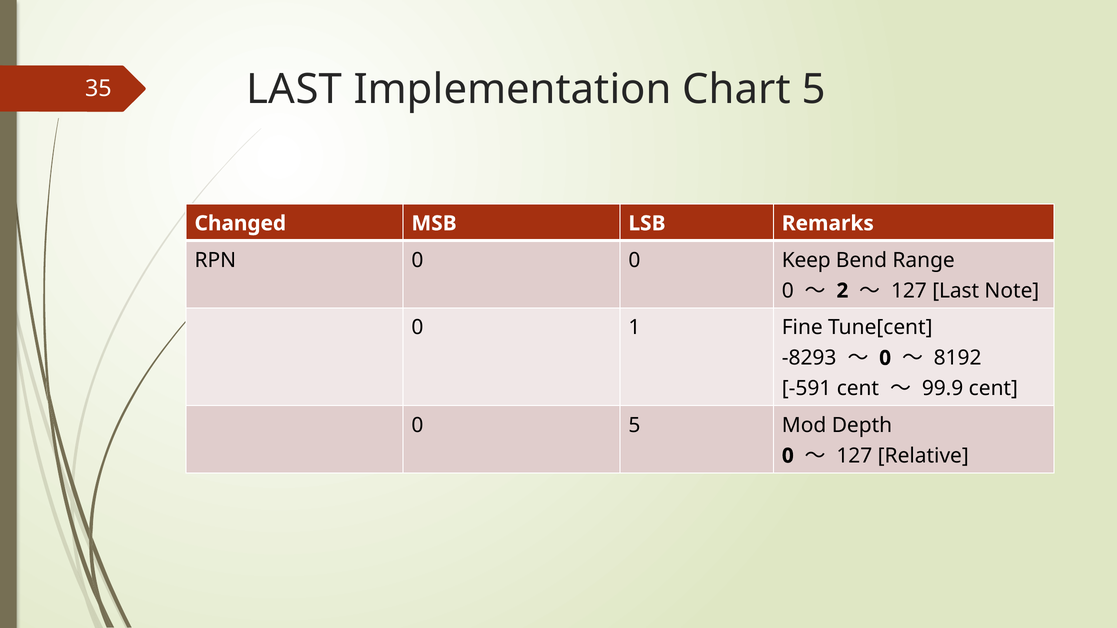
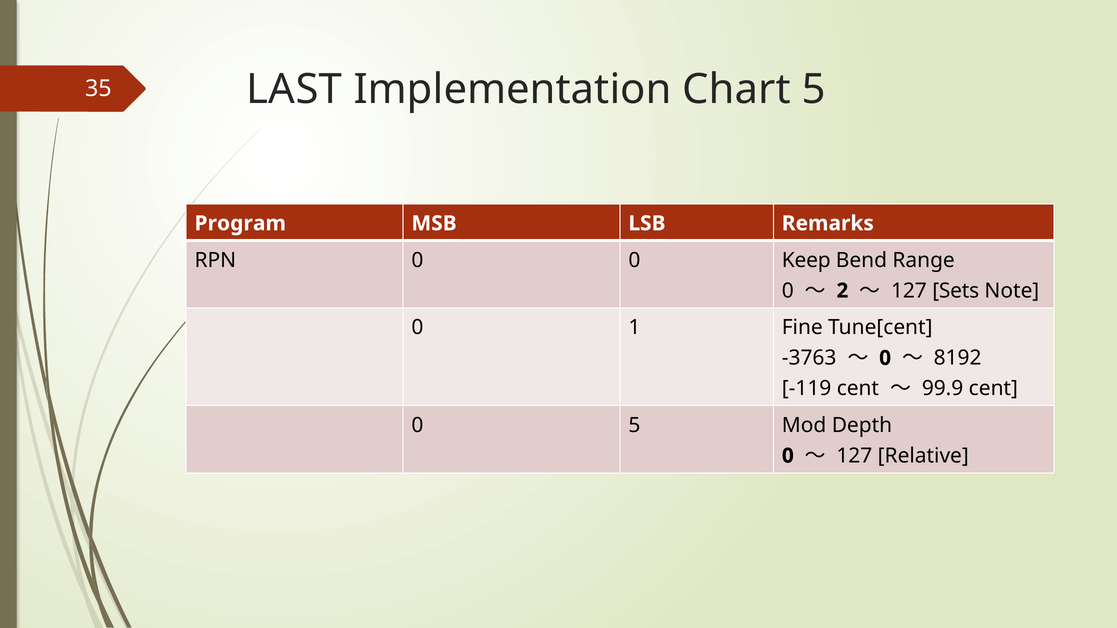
Changed: Changed -> Program
127 Last: Last -> Sets
-8293: -8293 -> -3763
-591: -591 -> -119
